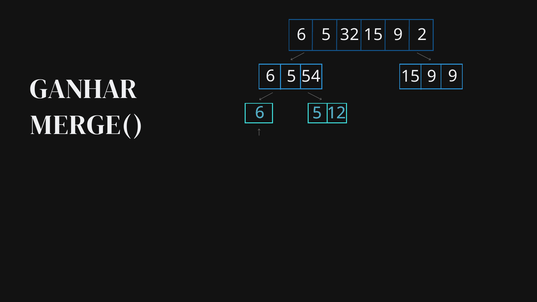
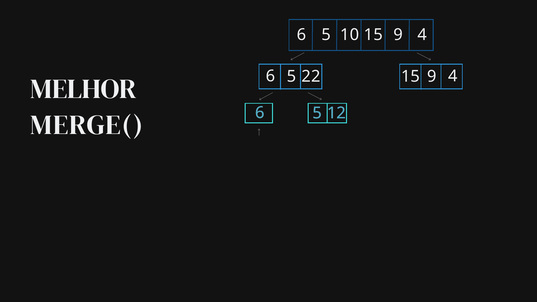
32: 32 -> 10
2 at (422, 35): 2 -> 4
54: 54 -> 22
9 at (453, 76): 9 -> 4
GANHAR: GANHAR -> MELHOR
